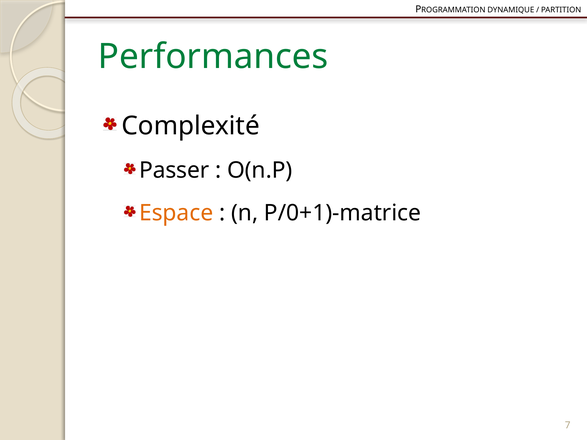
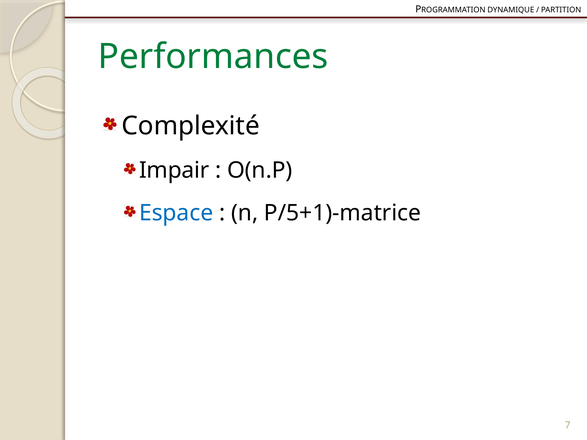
Passer: Passer -> Impair
Espace colour: orange -> blue
P/0+1)-matrice: P/0+1)-matrice -> P/5+1)-matrice
